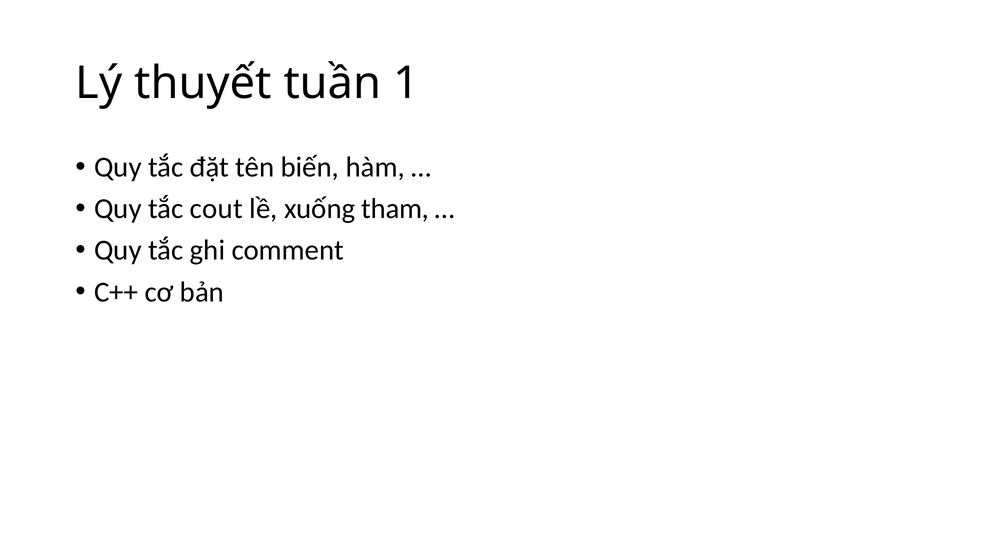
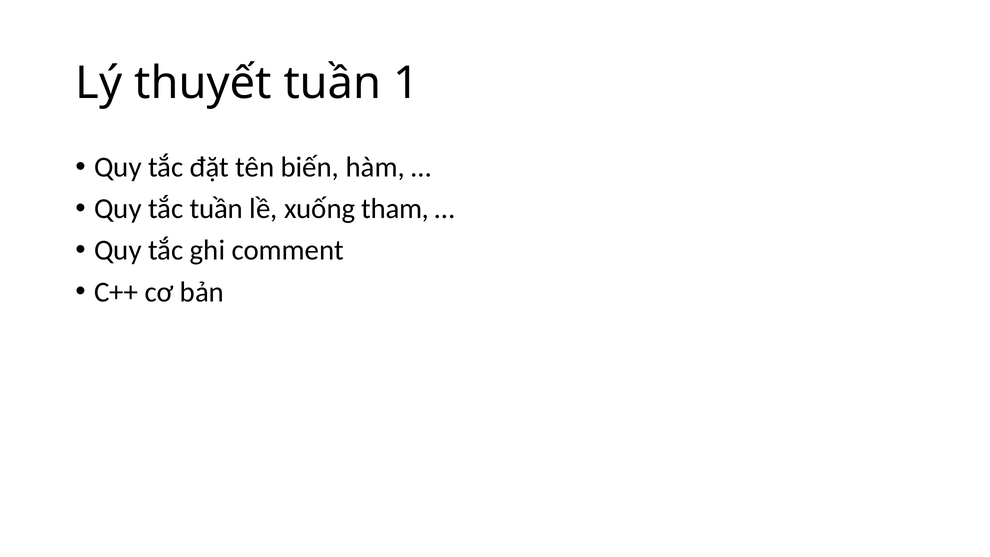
tắc cout: cout -> tuần
